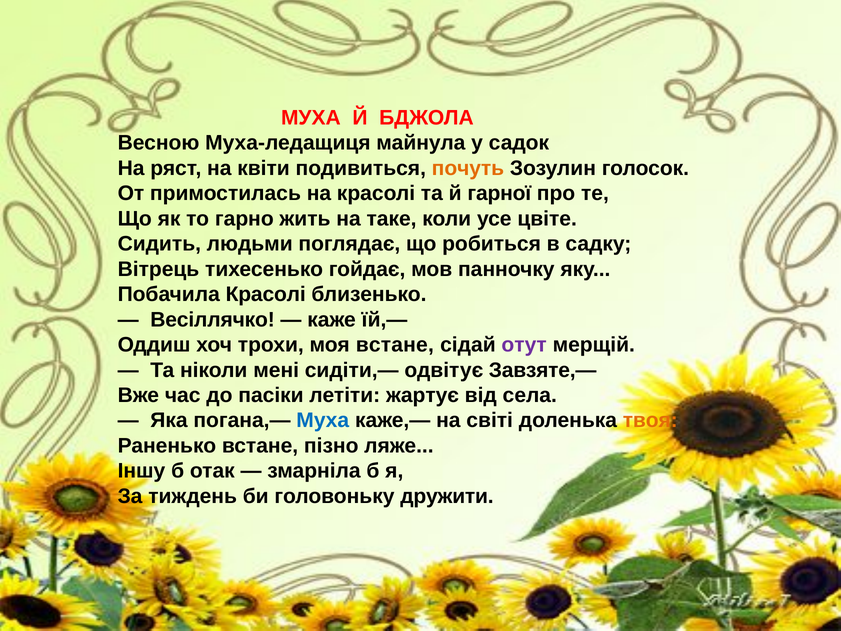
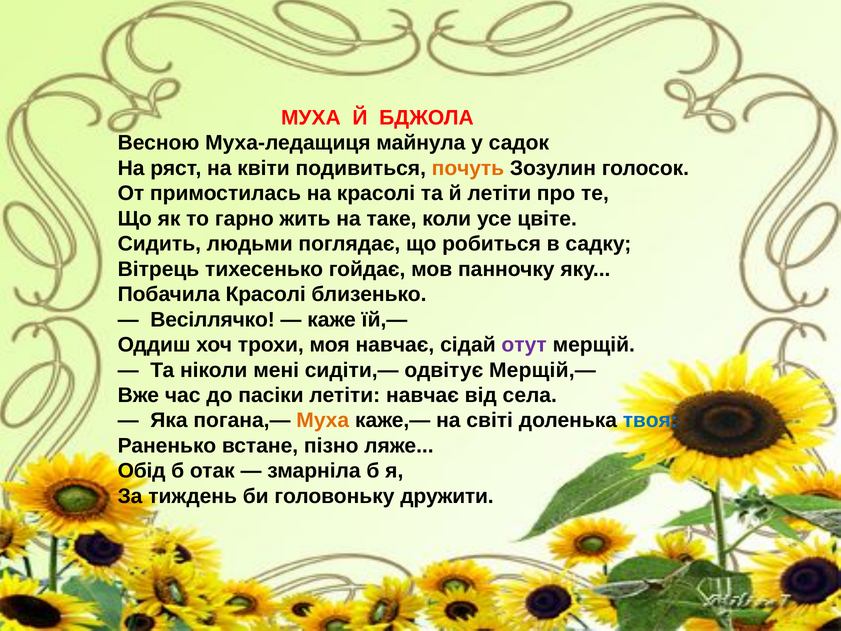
й гарної: гарної -> летіти
моя встане: встане -> навчає
Завзяте,—: Завзяте,— -> Мерщій,—
летіти жартує: жартує -> навчає
Муха at (323, 420) colour: blue -> orange
твоя colour: orange -> blue
Іншу: Іншу -> Обід
